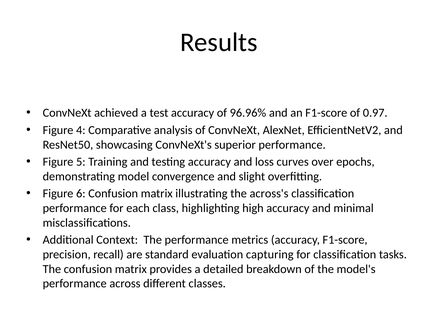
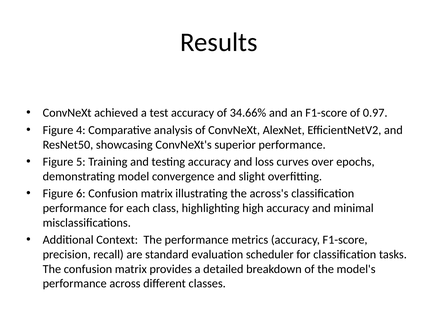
96.96%: 96.96% -> 34.66%
capturing: capturing -> scheduler
